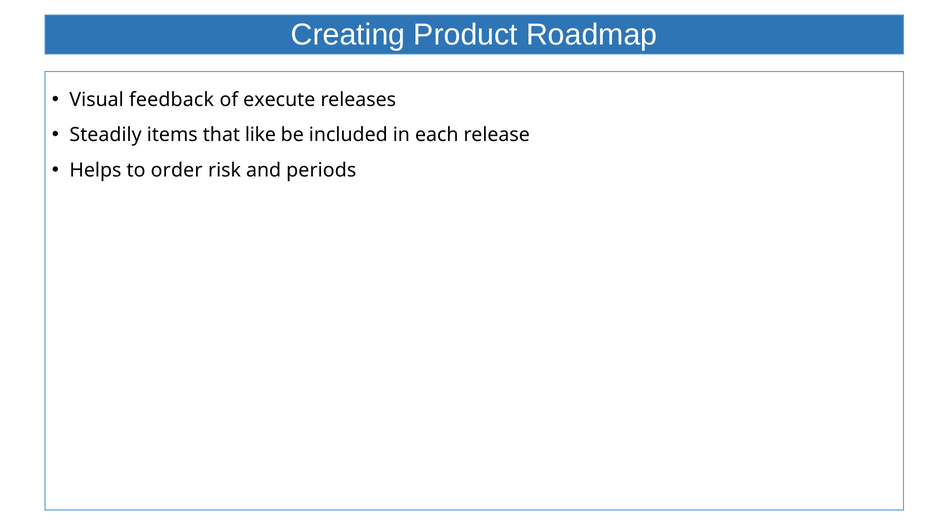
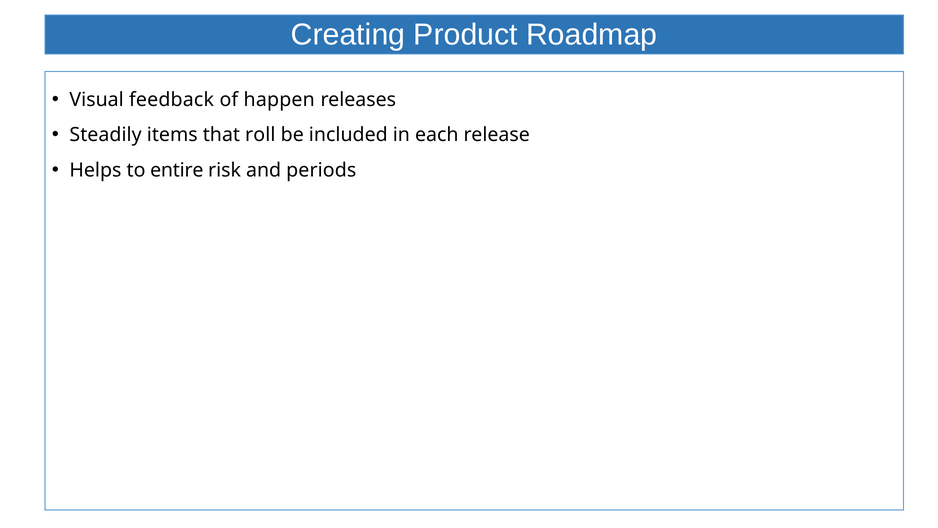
execute: execute -> happen
like: like -> roll
order: order -> entire
